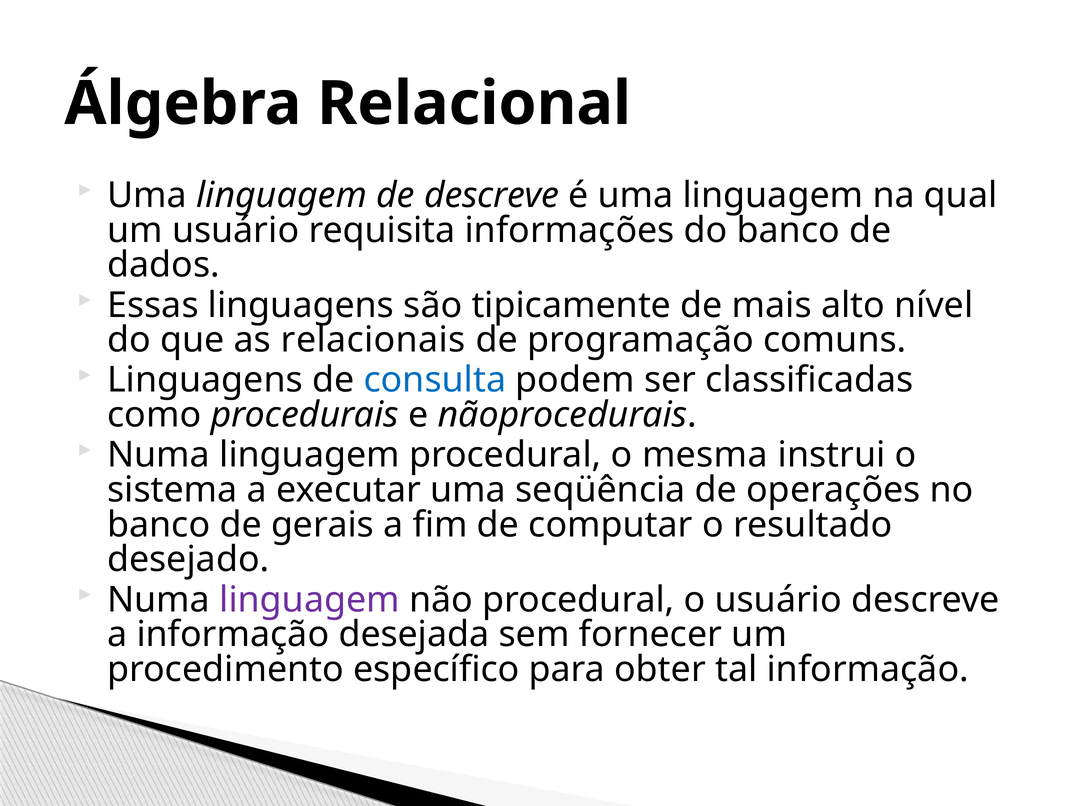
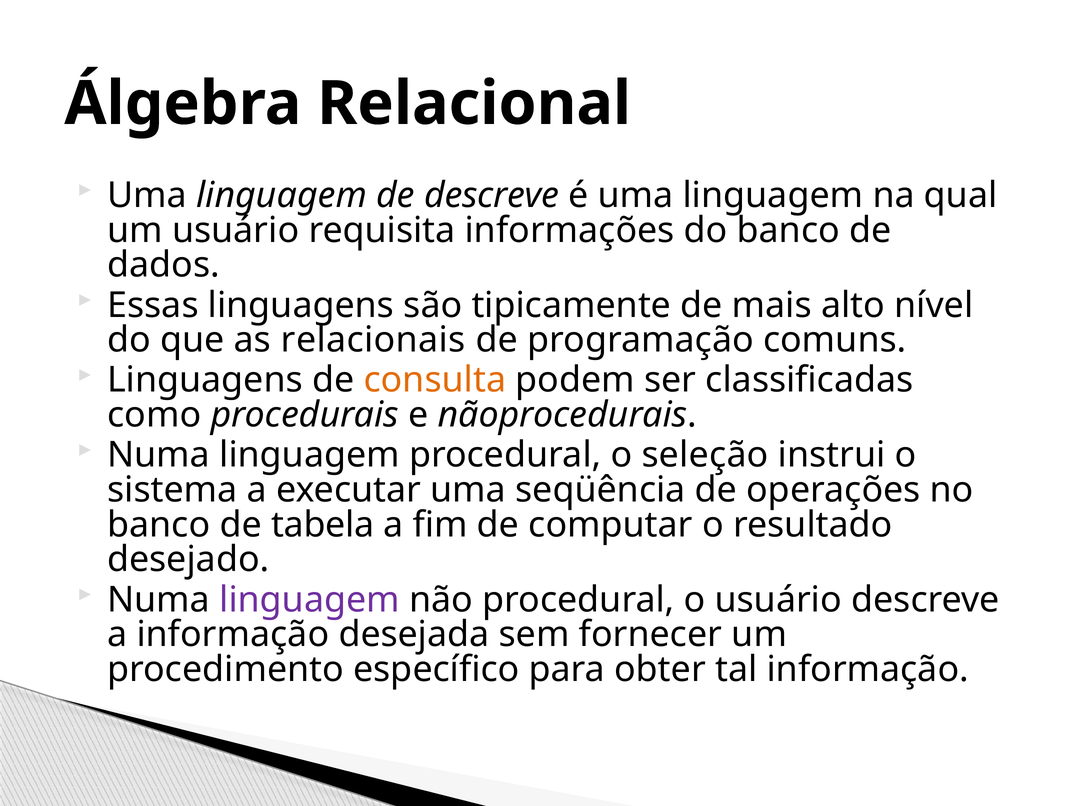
consulta colour: blue -> orange
mesma: mesma -> seleção
gerais: gerais -> tabela
